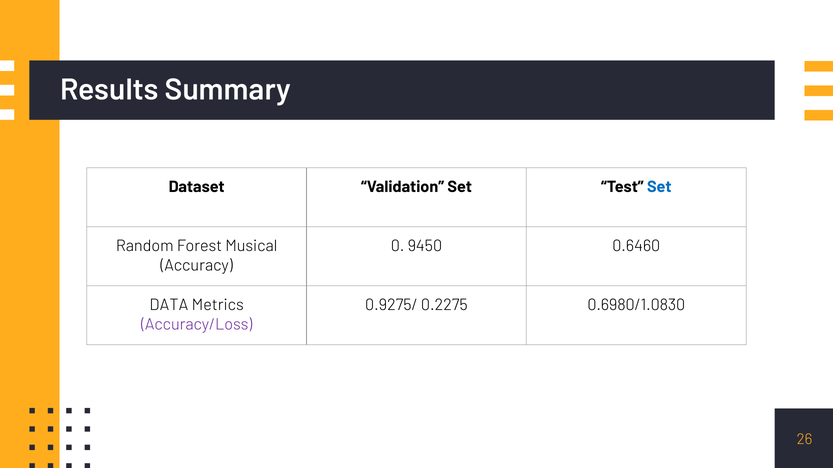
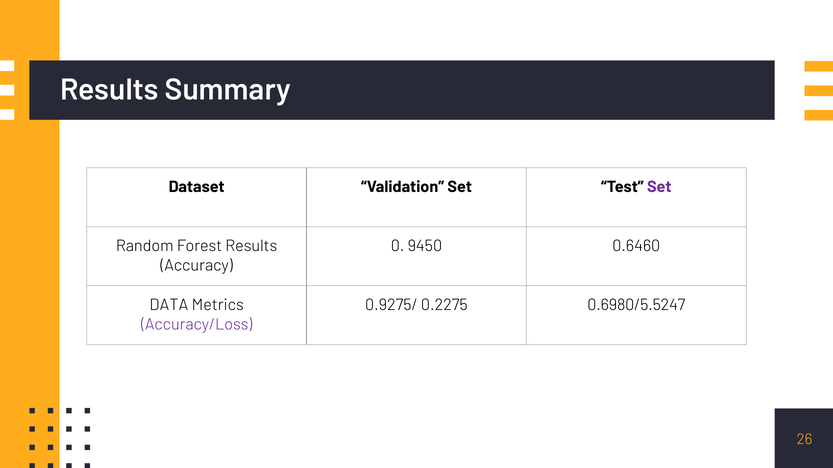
Set at (659, 187) colour: blue -> purple
Forest Musical: Musical -> Results
0.6980/1.0830: 0.6980/1.0830 -> 0.6980/5.5247
